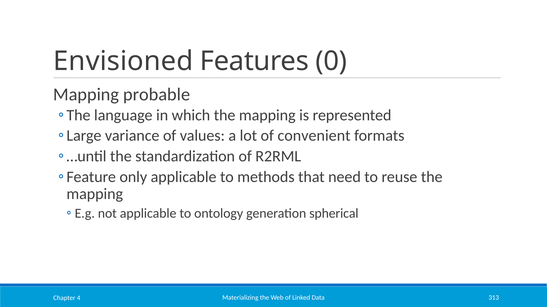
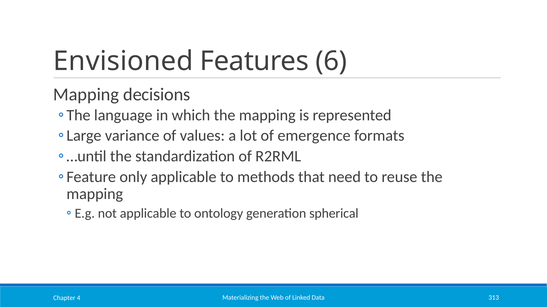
0: 0 -> 6
probable: probable -> decisions
convenient: convenient -> emergence
